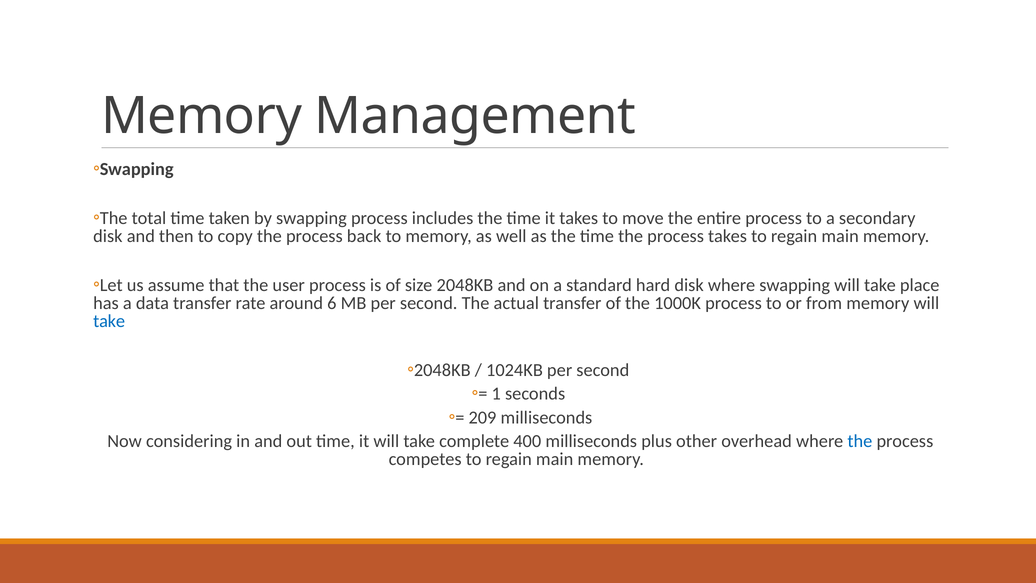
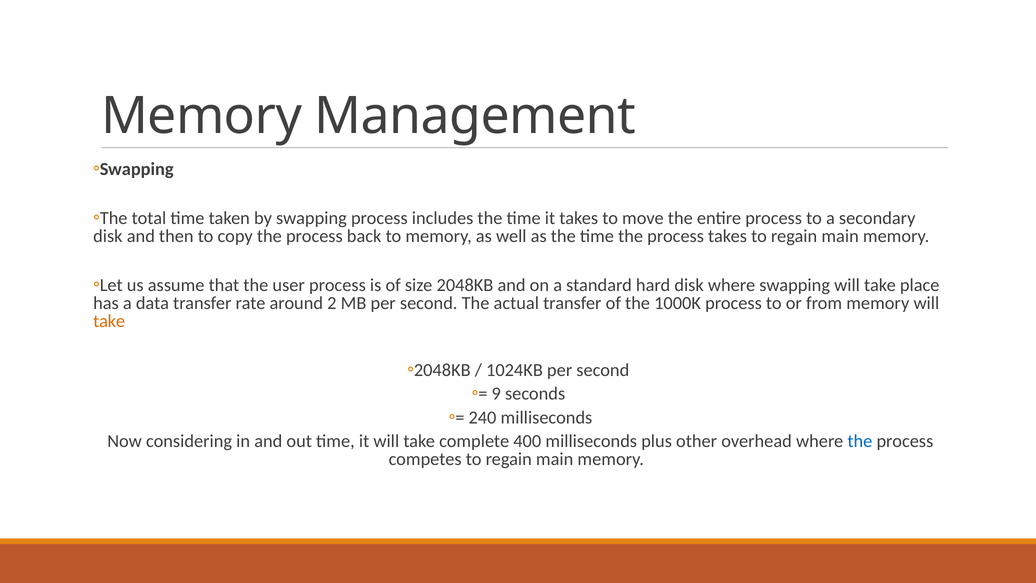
6: 6 -> 2
take at (109, 321) colour: blue -> orange
1: 1 -> 9
209: 209 -> 240
